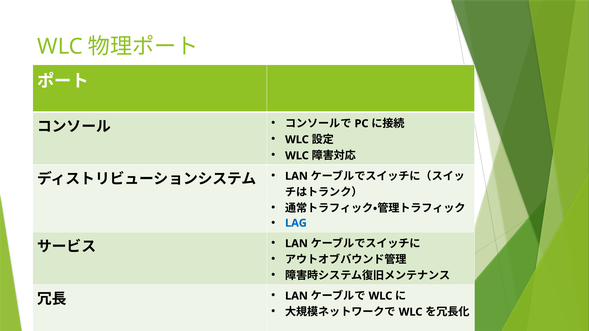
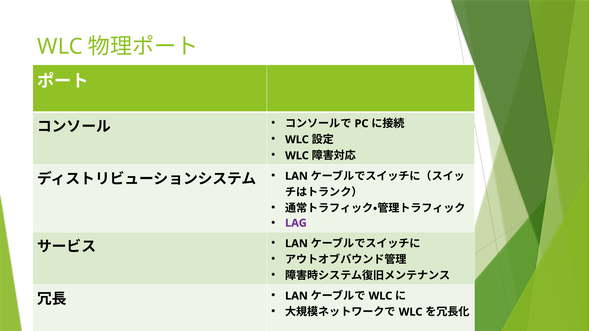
LAG colour: blue -> purple
